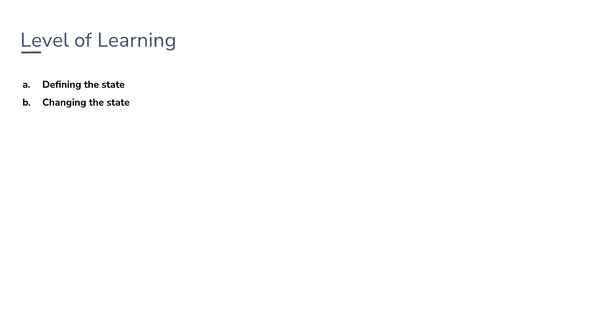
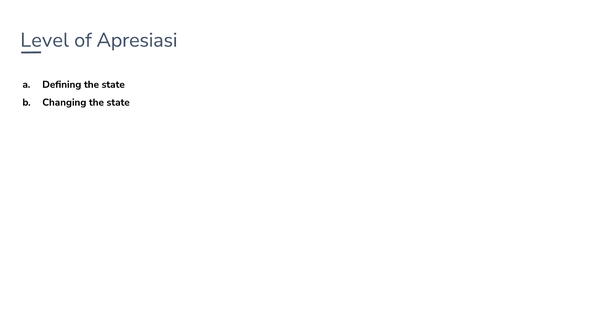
Learning: Learning -> Apresiasi
